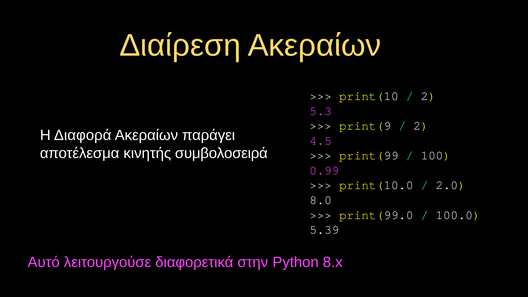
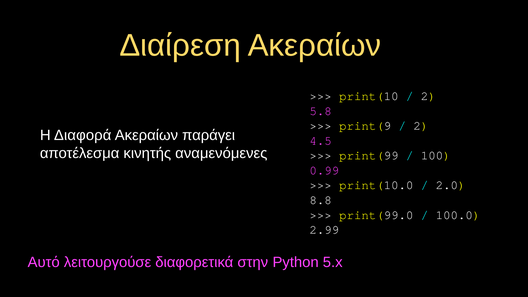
5.3: 5.3 -> 5.8
συμβολοσειρά: συμβολοσειρά -> αναμενόμενες
8.0: 8.0 -> 8.8
5.39: 5.39 -> 2.99
8.x: 8.x -> 5.x
